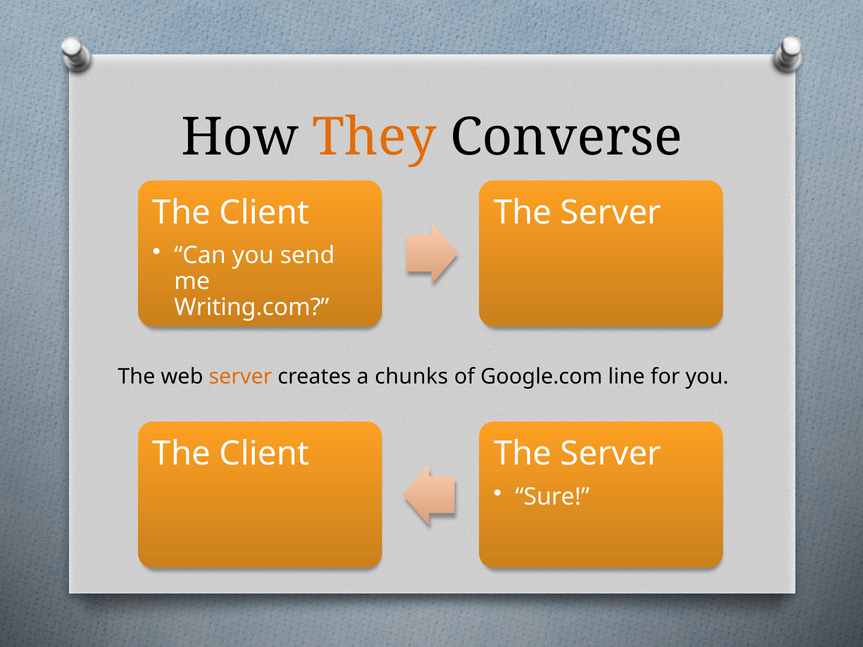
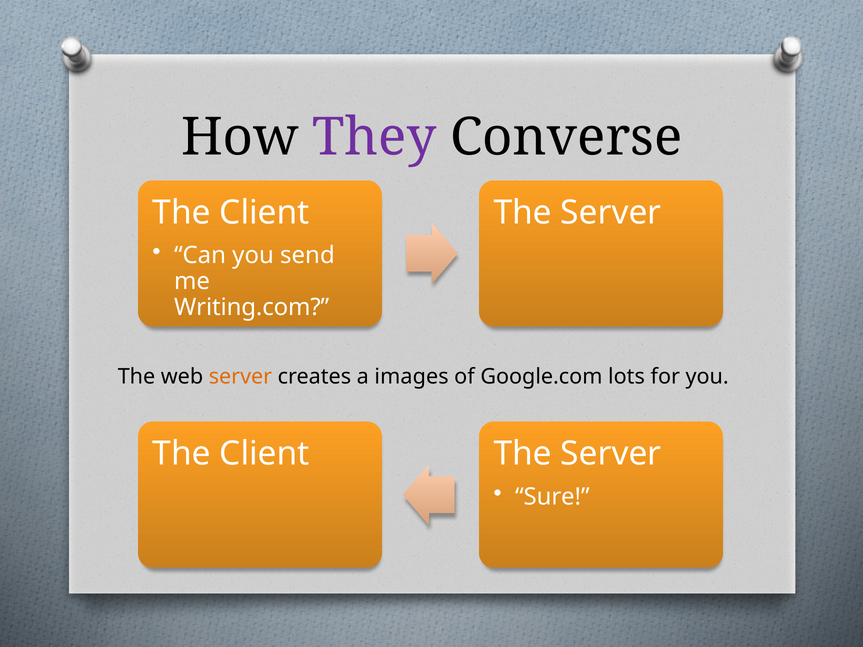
They colour: orange -> purple
chunks: chunks -> images
line: line -> lots
